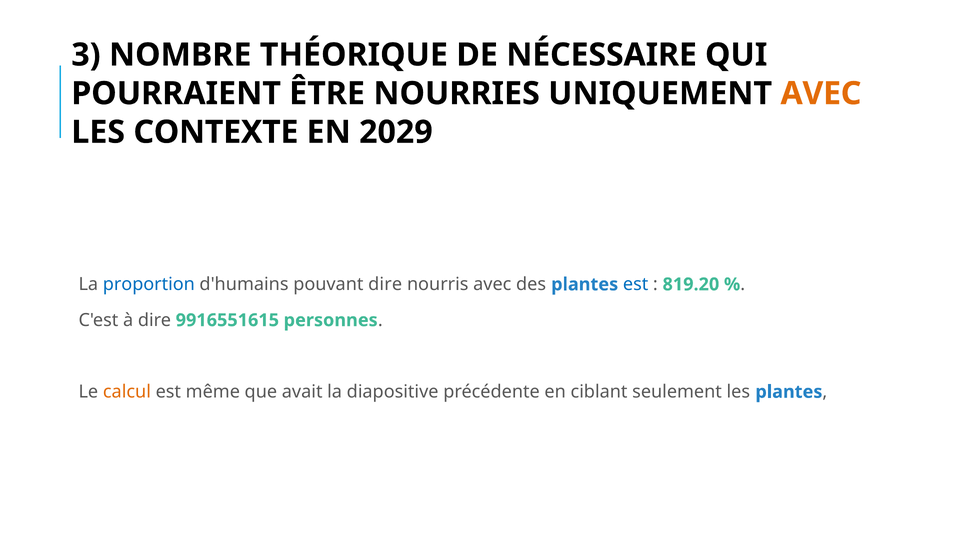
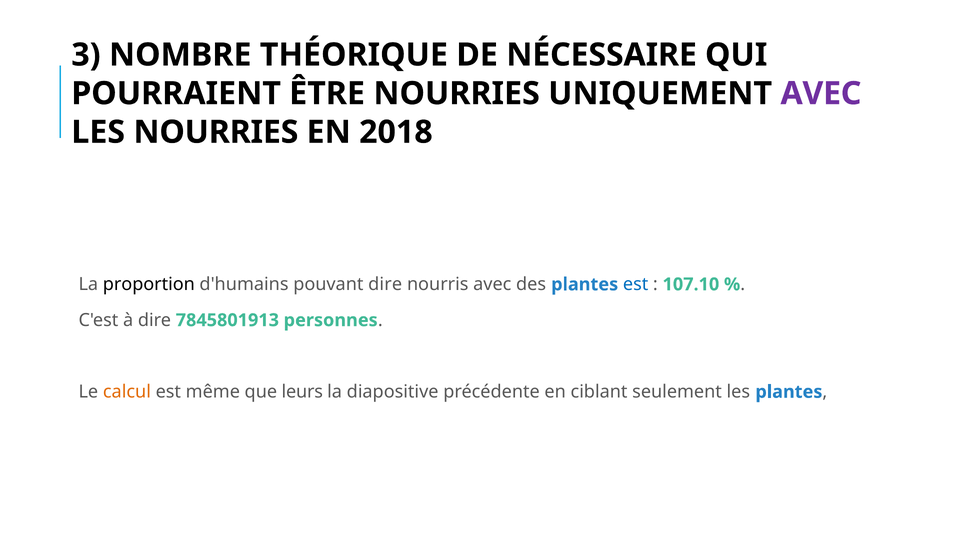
AVEC at (821, 94) colour: orange -> purple
LES CONTEXTE: CONTEXTE -> NOURRIES
2029: 2029 -> 2018
proportion colour: blue -> black
819.20: 819.20 -> 107.10
9916551615: 9916551615 -> 7845801913
avait: avait -> leurs
